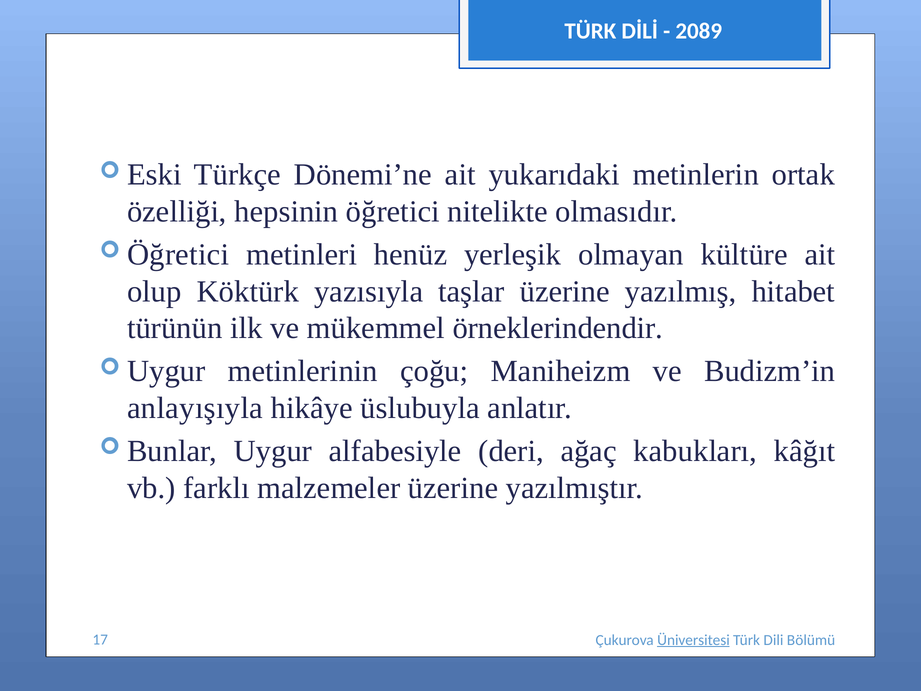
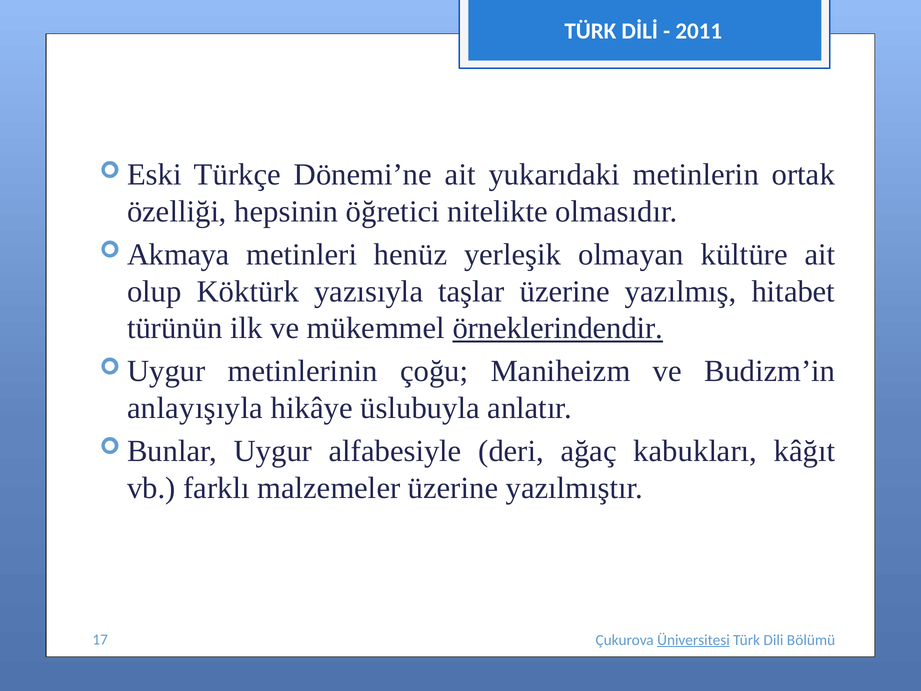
2089: 2089 -> 2011
Öğretici at (178, 254): Öğretici -> Akmaya
örneklerindendir underline: none -> present
